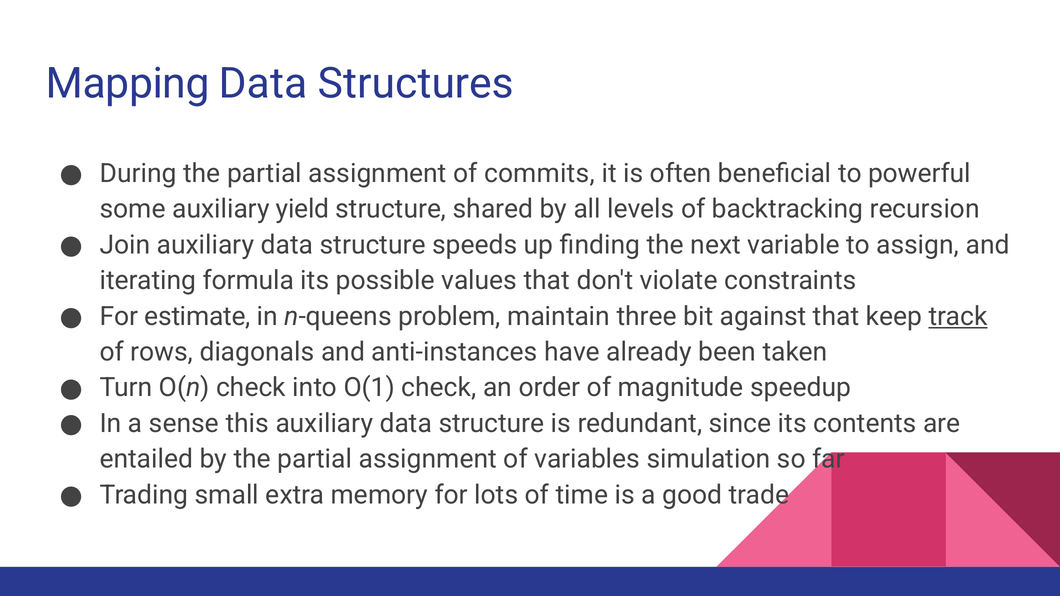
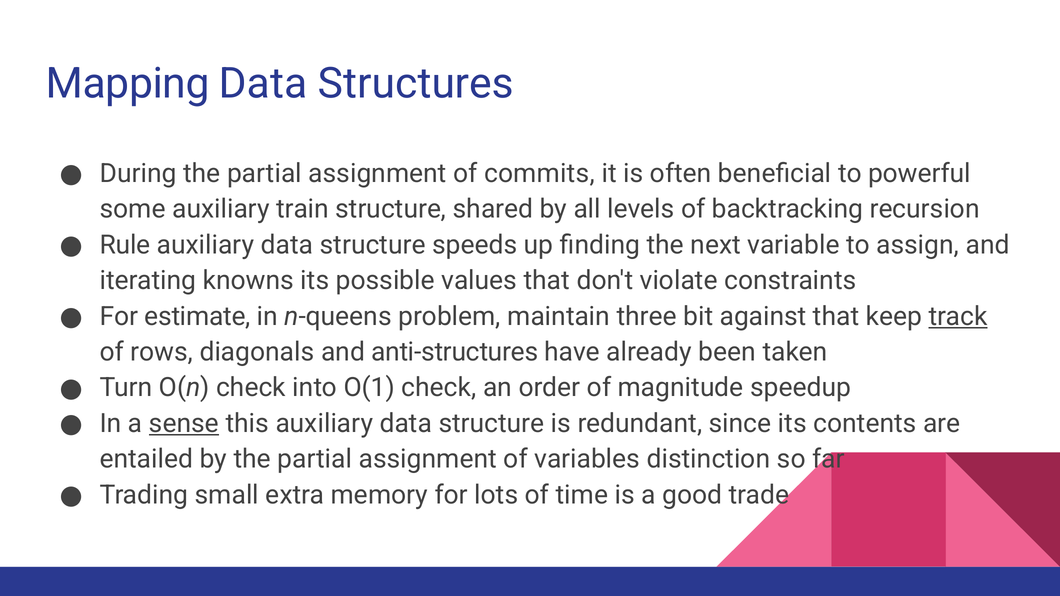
yield: yield -> train
Join: Join -> Rule
formula: formula -> knowns
anti-instances: anti-instances -> anti-structures
sense underline: none -> present
simulation: simulation -> distinction
